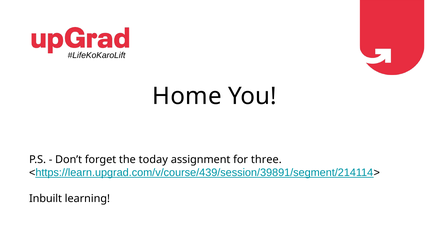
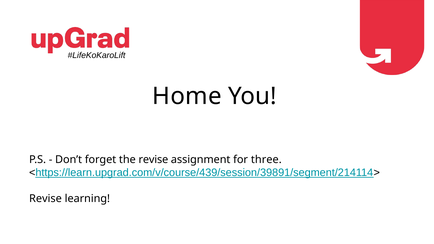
the today: today -> revise
Inbuilt at (46, 199): Inbuilt -> Revise
